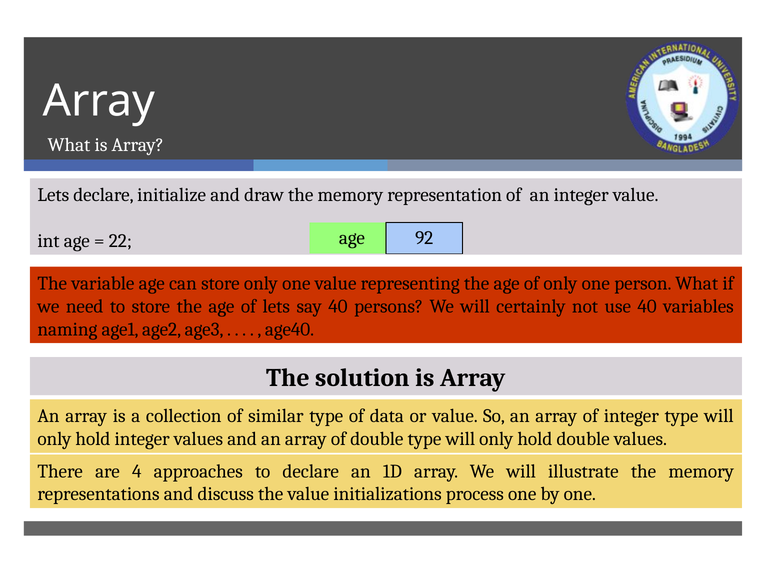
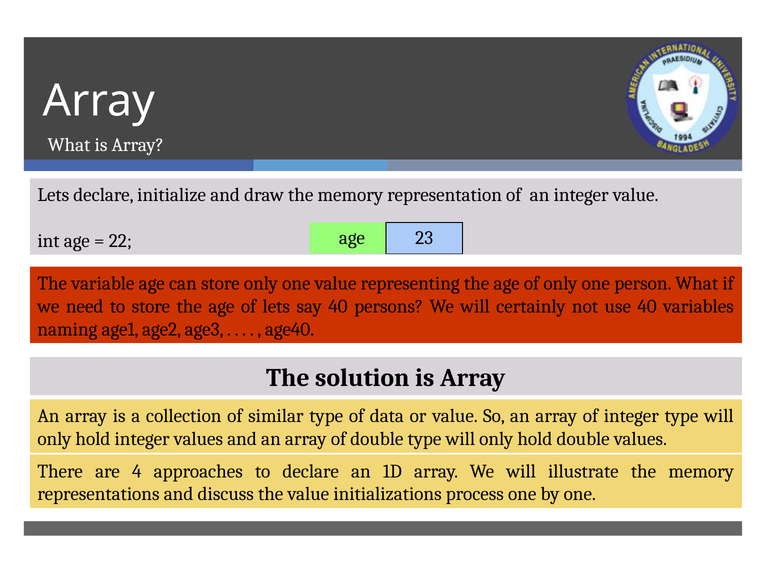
92: 92 -> 23
